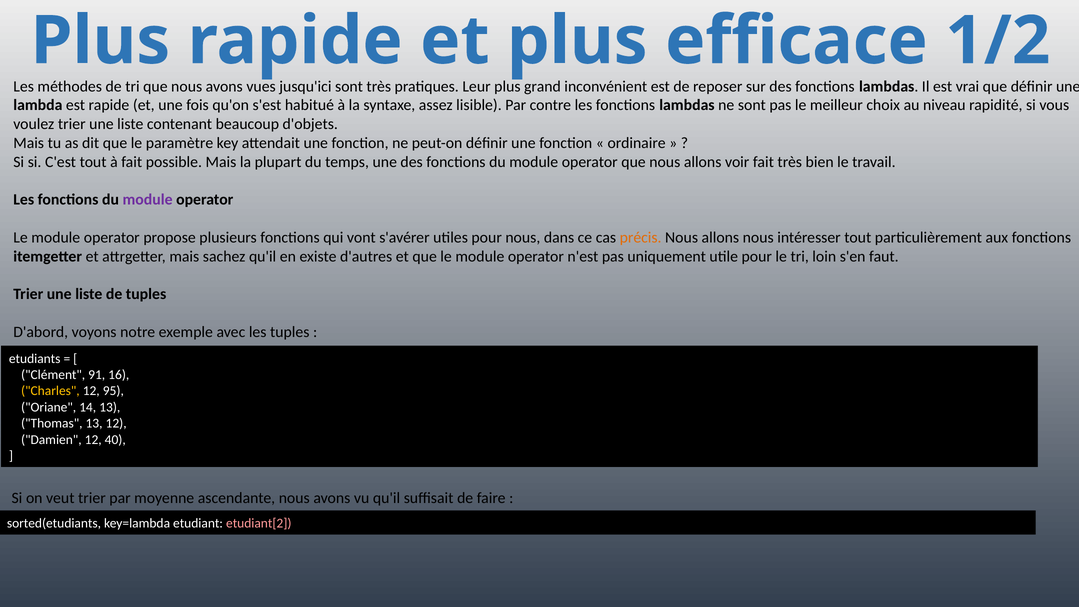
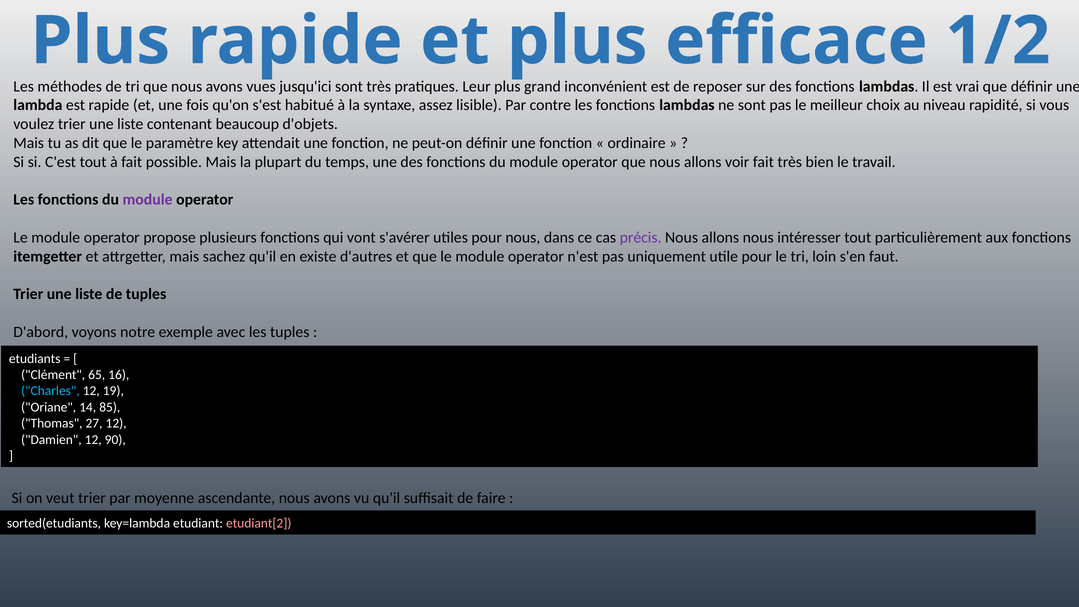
précis colour: orange -> purple
91: 91 -> 65
Charles colour: yellow -> light blue
95: 95 -> 19
14 13: 13 -> 85
Thomas 13: 13 -> 27
40: 40 -> 90
